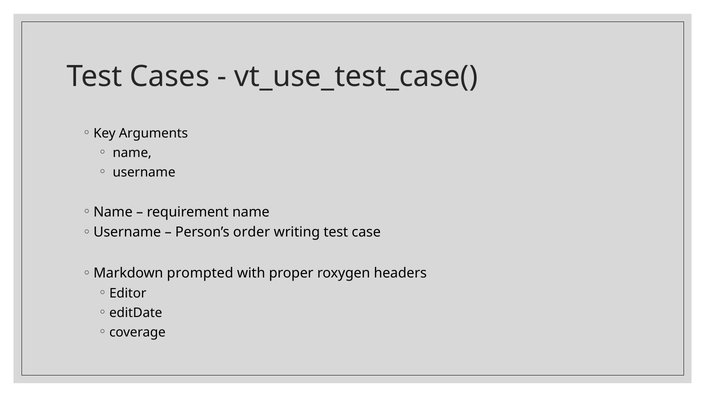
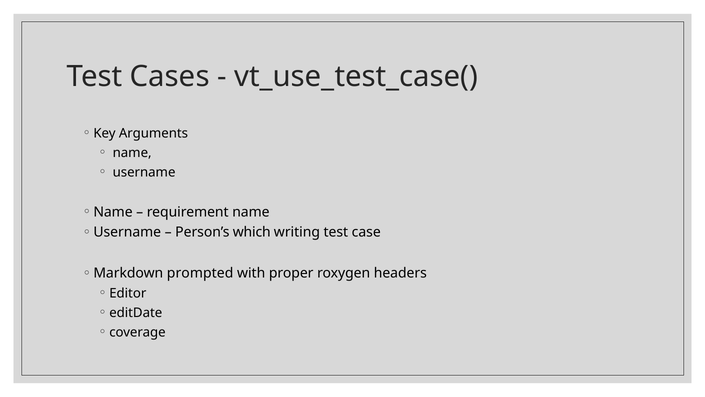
order: order -> which
